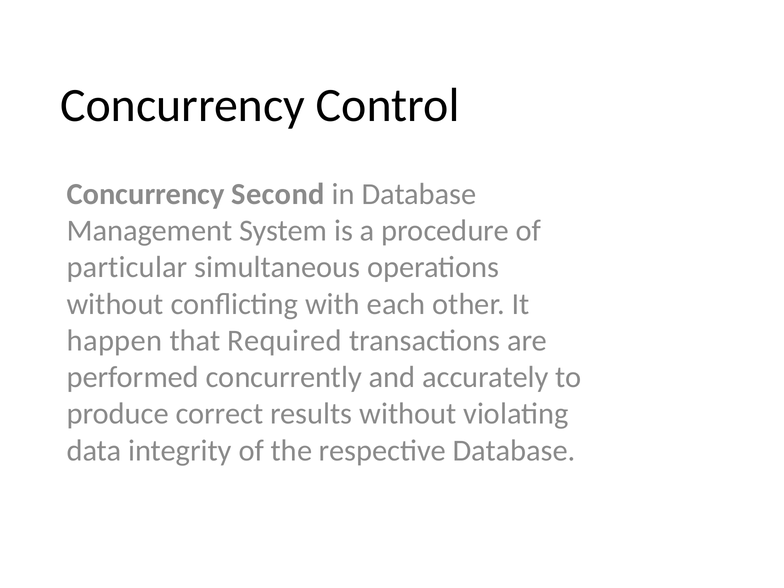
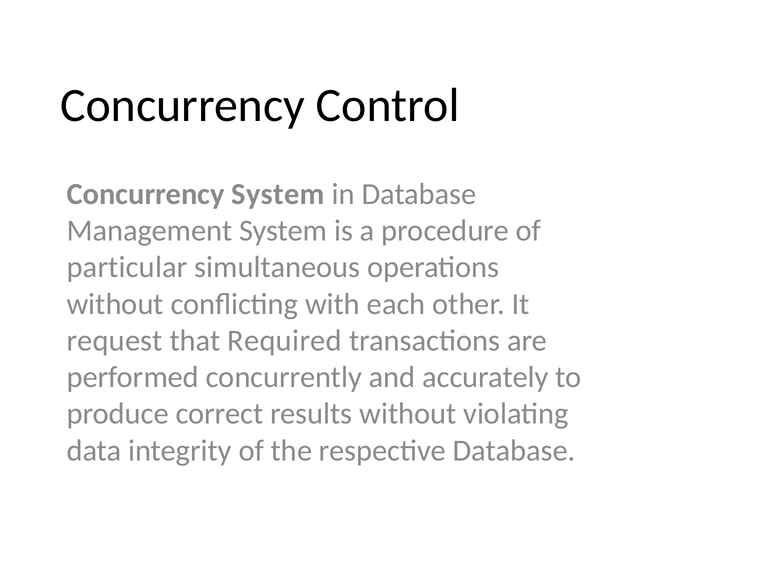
Concurrency Second: Second -> System
happen: happen -> request
